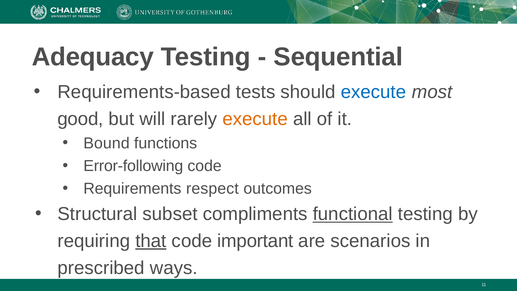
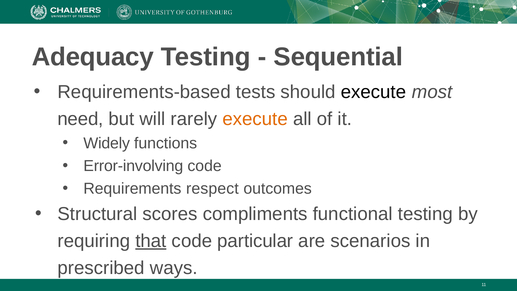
execute at (373, 92) colour: blue -> black
good: good -> need
Bound: Bound -> Widely
Error-following: Error-following -> Error-involving
subset: subset -> scores
functional underline: present -> none
important: important -> particular
